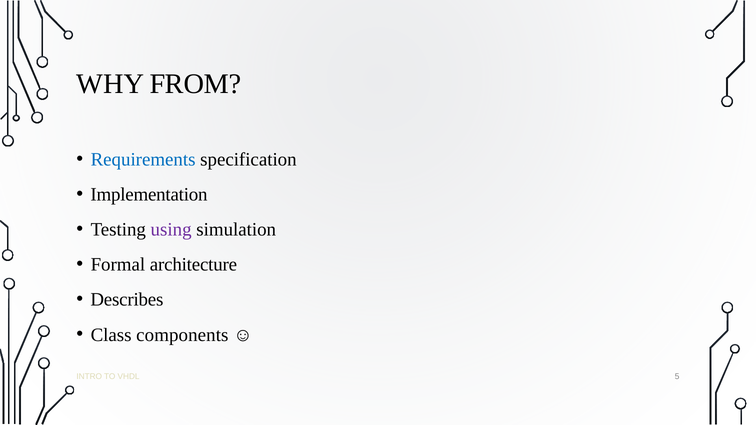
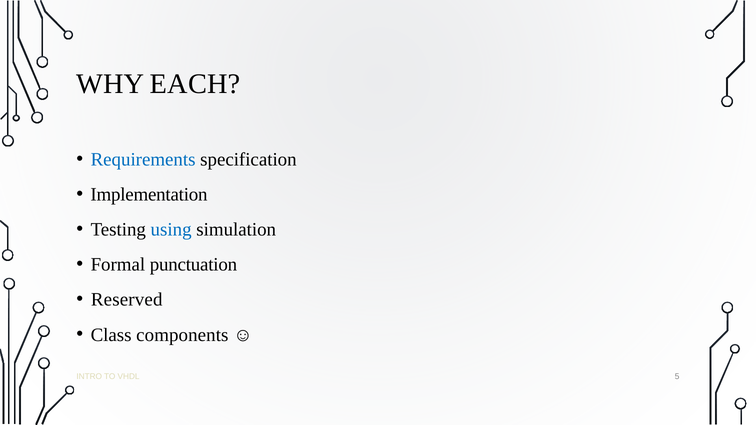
FROM: FROM -> EACH
using colour: purple -> blue
architecture: architecture -> punctuation
Describes: Describes -> Reserved
